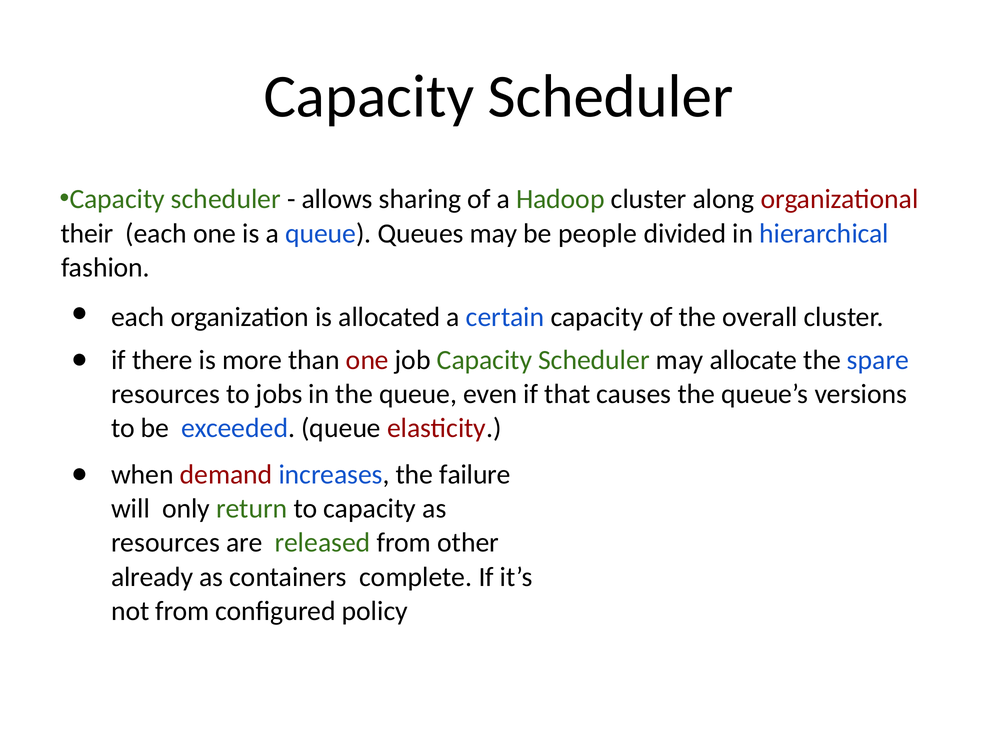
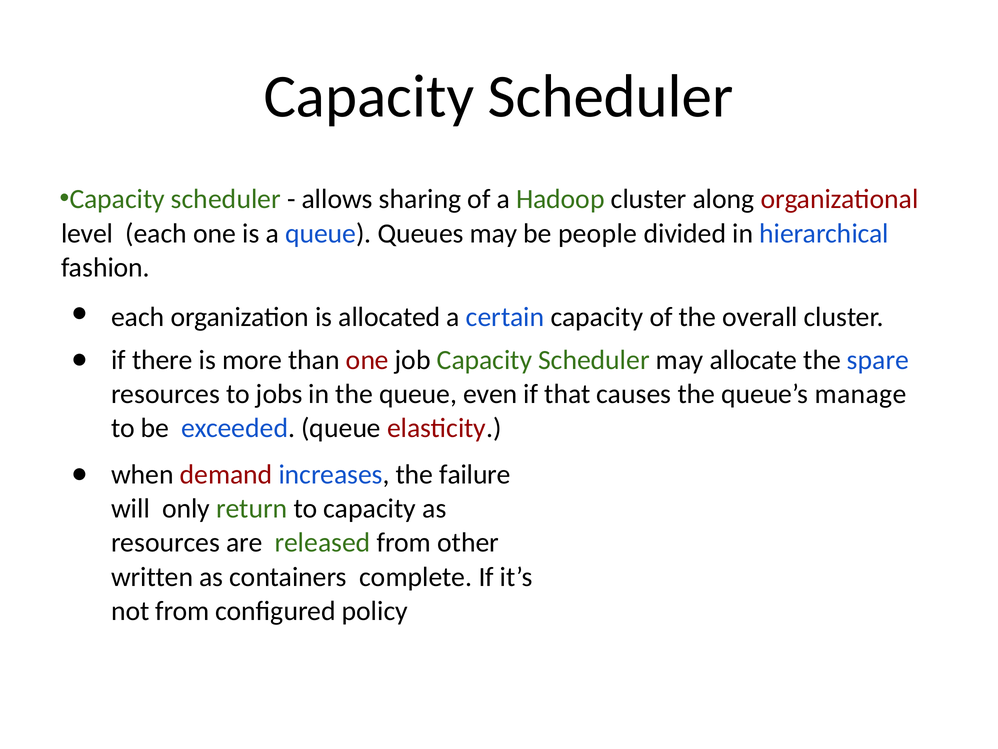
their: their -> level
versions: versions -> manage
already: already -> written
